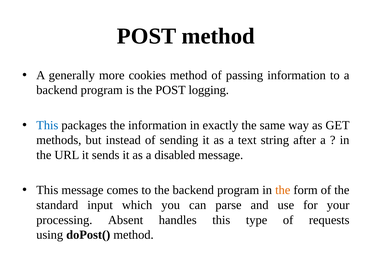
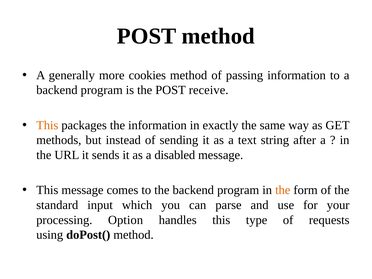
logging: logging -> receive
This at (47, 125) colour: blue -> orange
Absent: Absent -> Option
